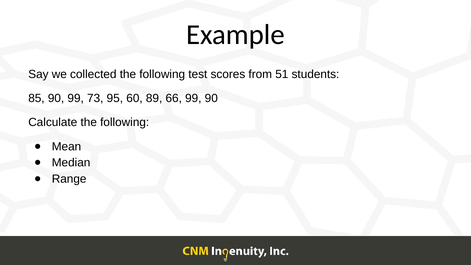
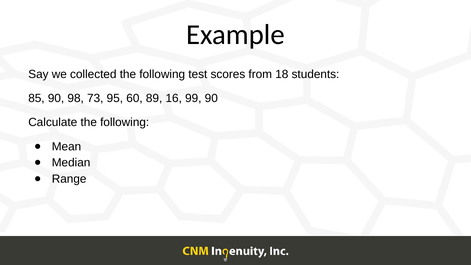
51: 51 -> 18
90 99: 99 -> 98
66: 66 -> 16
